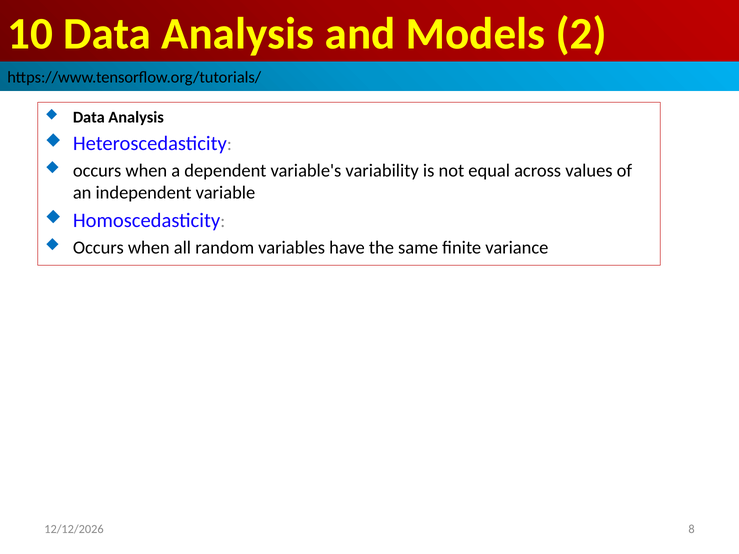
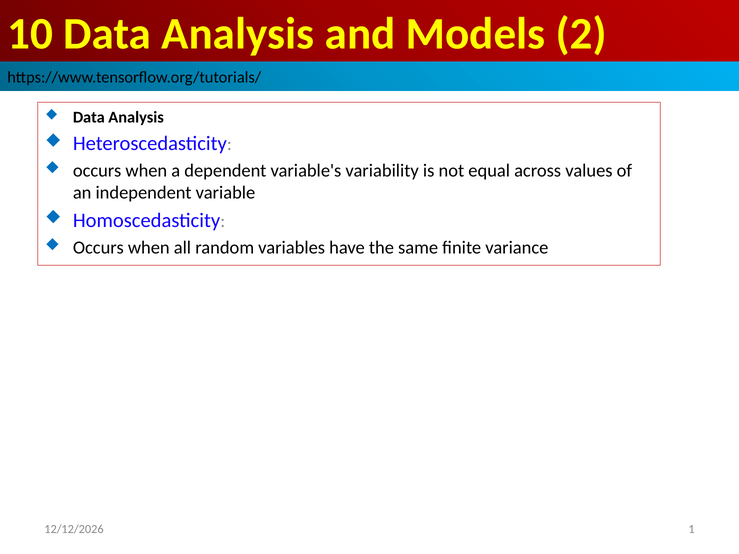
8: 8 -> 1
